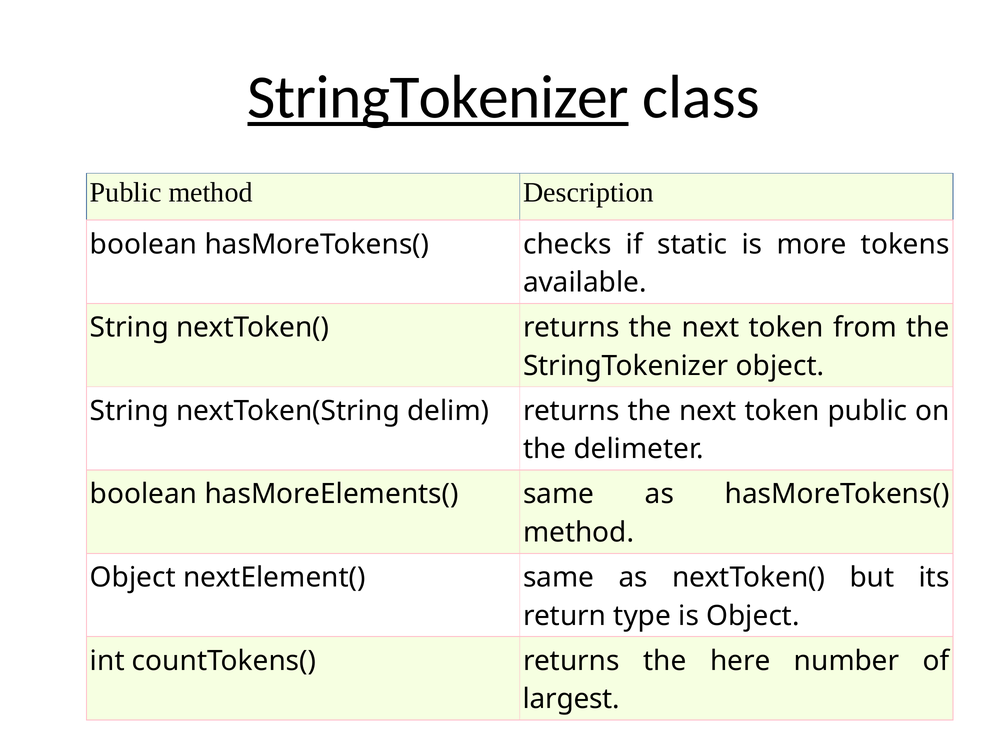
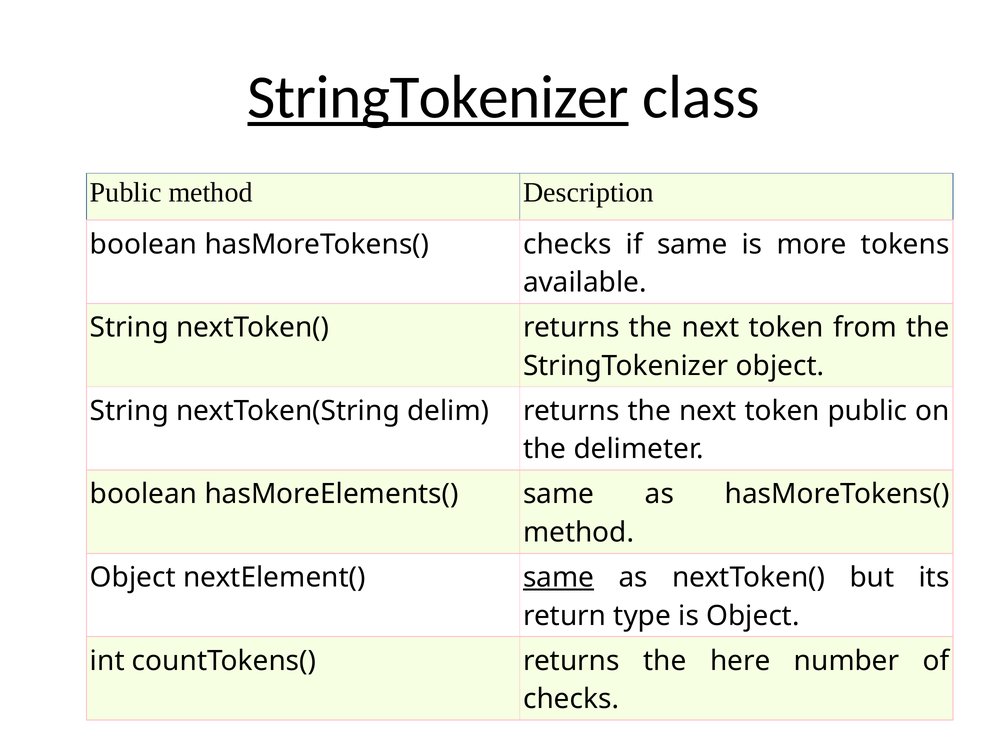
if static: static -> same
same at (559, 578) underline: none -> present
largest at (571, 699): largest -> checks
